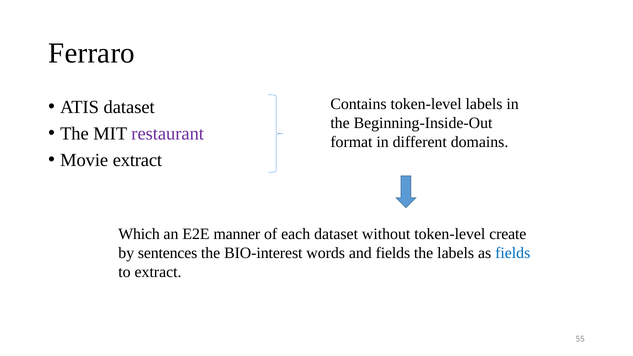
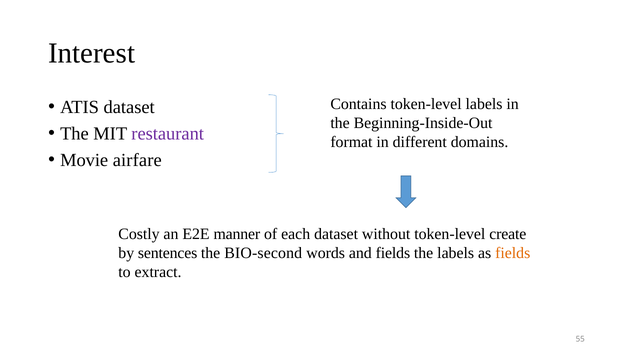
Ferraro: Ferraro -> Interest
Movie extract: extract -> airfare
Which: Which -> Costly
BIO-interest: BIO-interest -> BIO-second
fields at (513, 253) colour: blue -> orange
